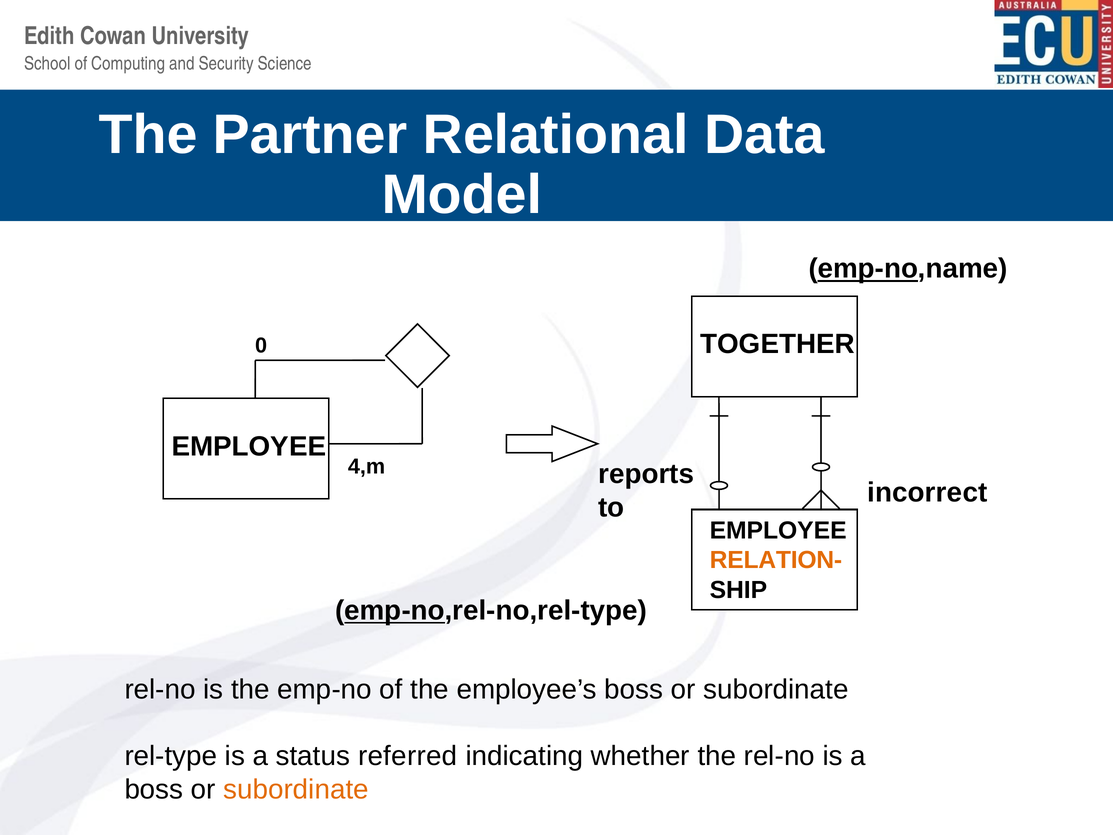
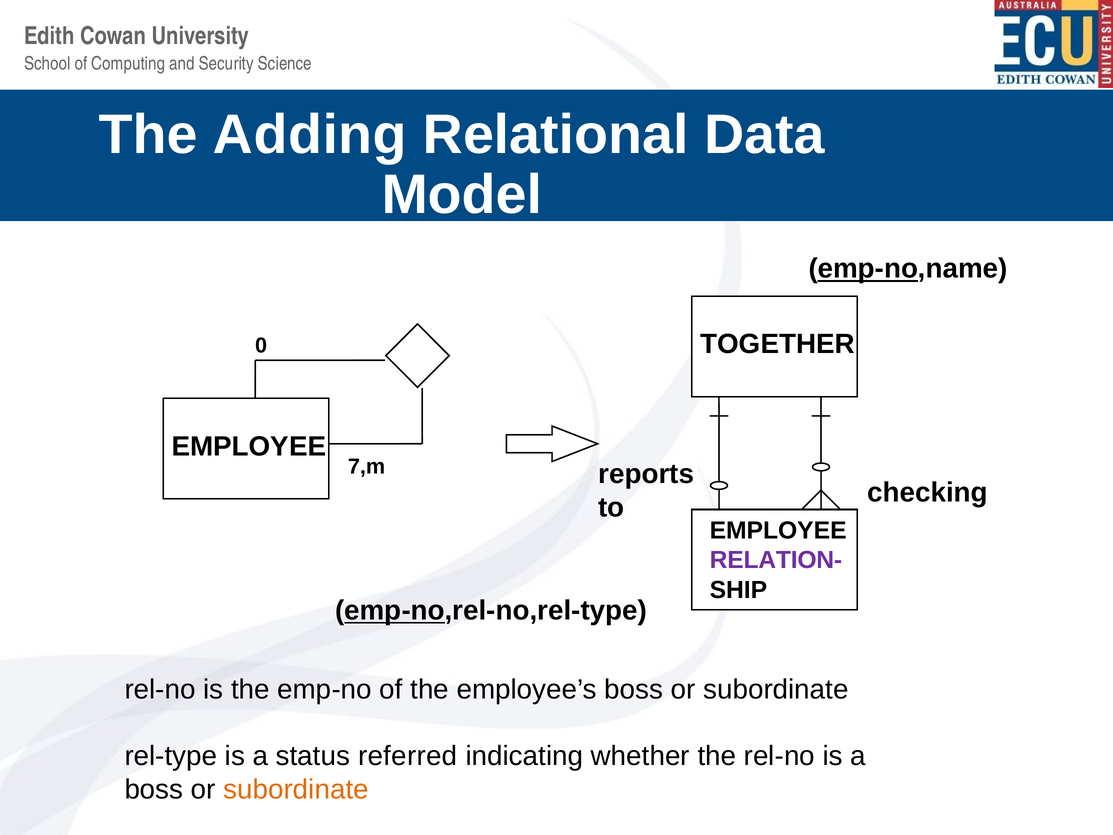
Partner: Partner -> Adding
4,m: 4,m -> 7,m
incorrect: incorrect -> checking
RELATION- colour: orange -> purple
